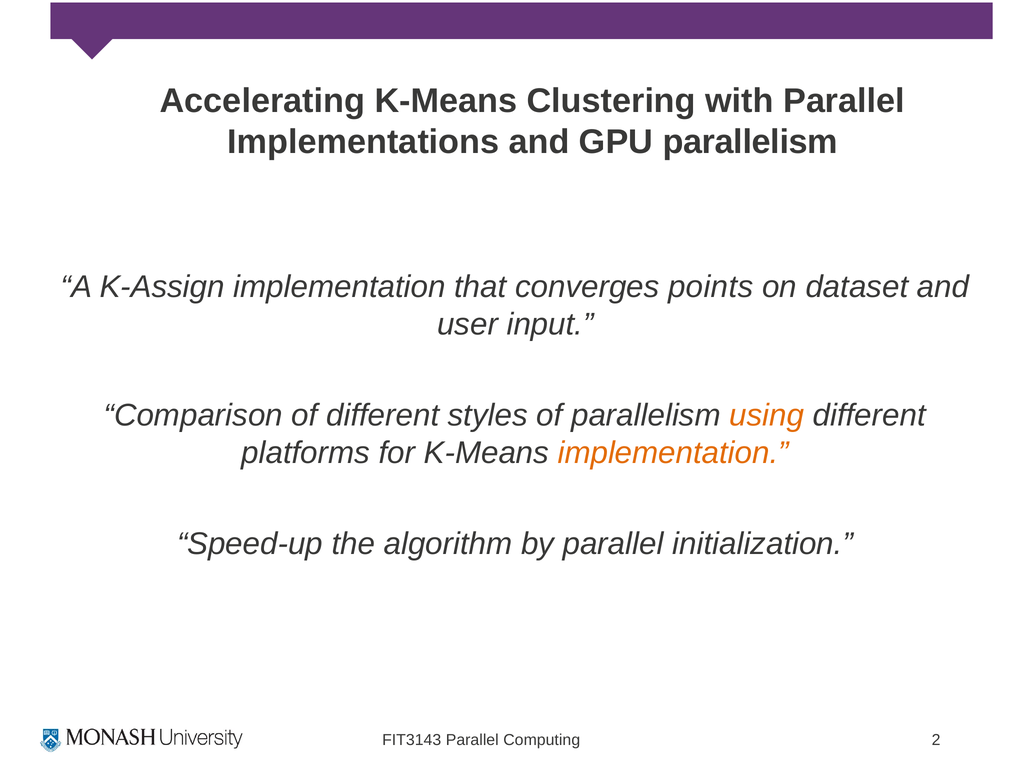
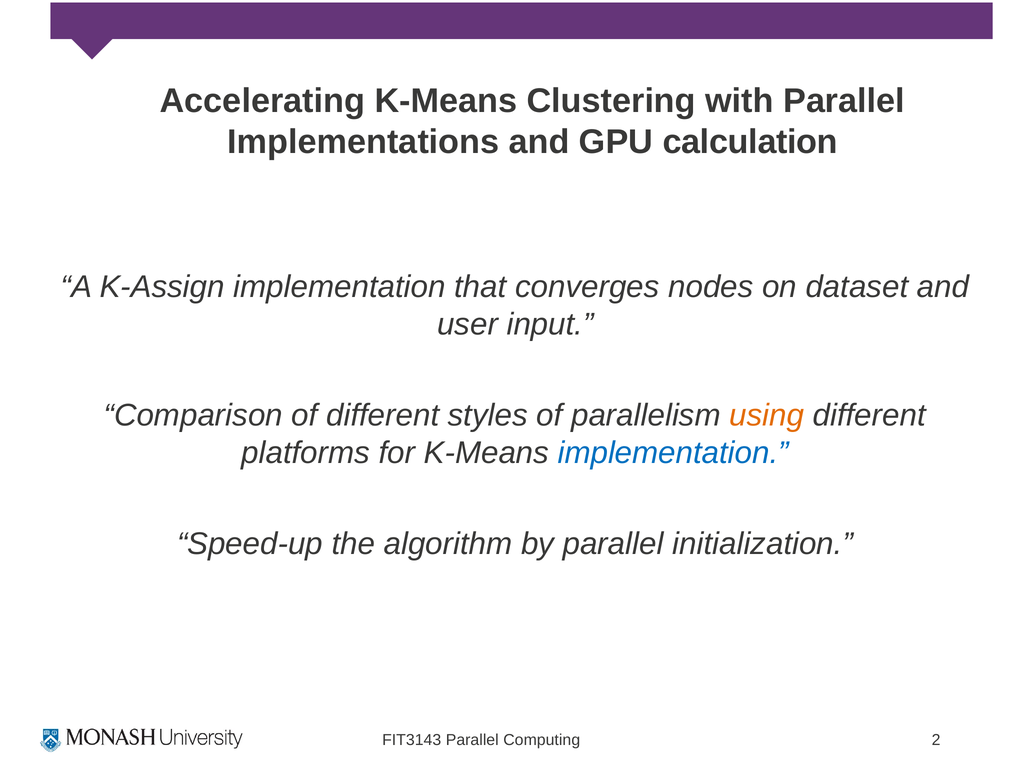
GPU parallelism: parallelism -> calculation
points: points -> nodes
implementation at (673, 453) colour: orange -> blue
